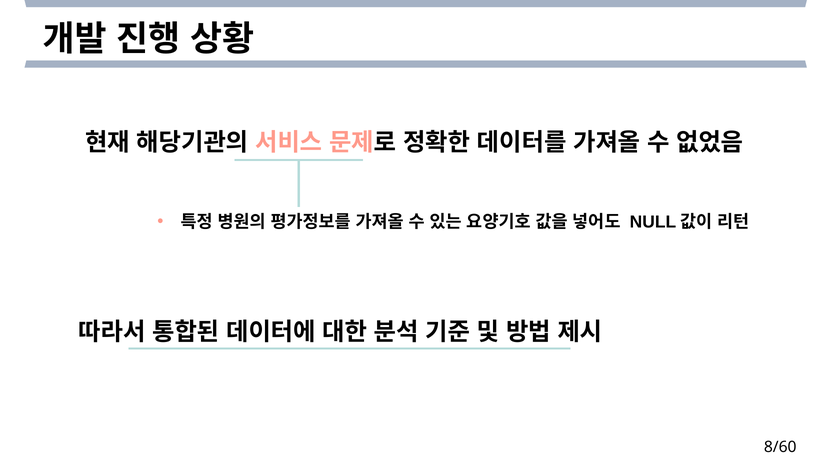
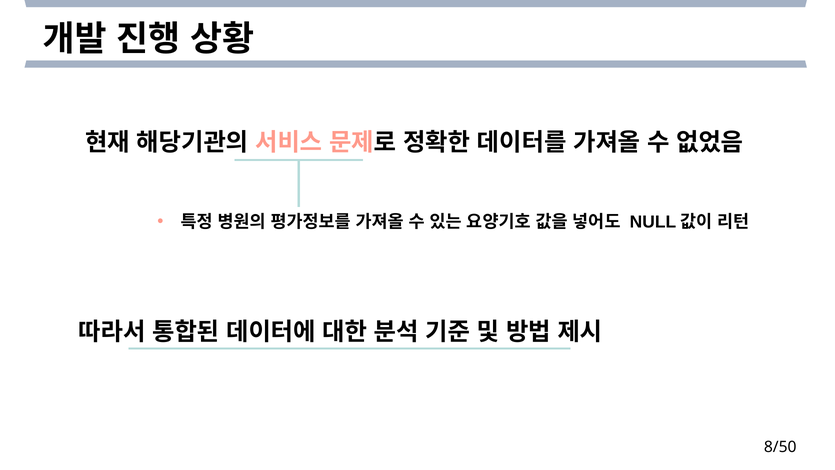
8/60: 8/60 -> 8/50
